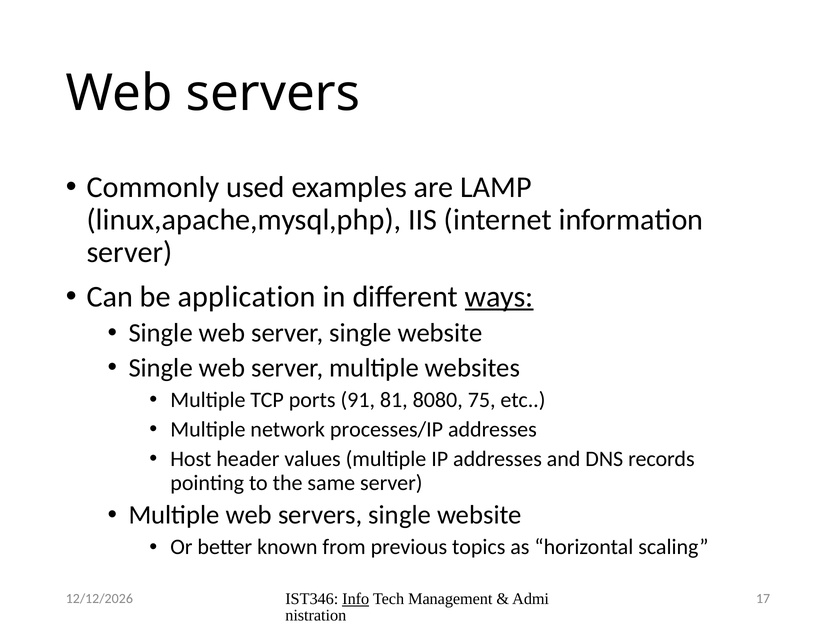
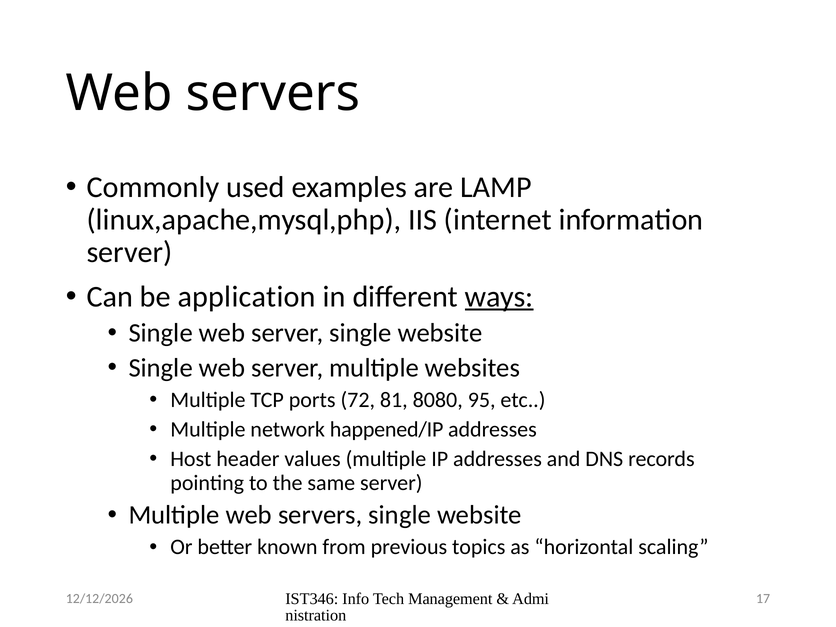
91: 91 -> 72
75: 75 -> 95
processes/IP: processes/IP -> happened/IP
Info underline: present -> none
